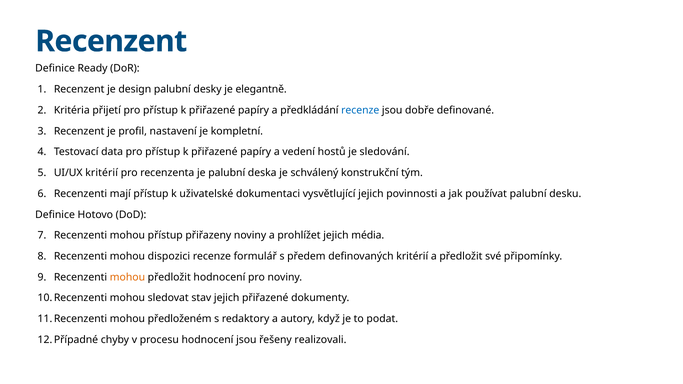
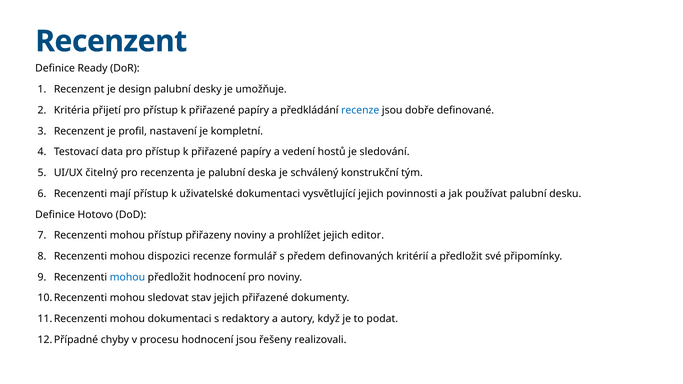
elegantně: elegantně -> umožňuje
UI/UX kritérií: kritérií -> čitelný
média: média -> editor
mohou at (127, 277) colour: orange -> blue
mohou předloženém: předloženém -> dokumentaci
